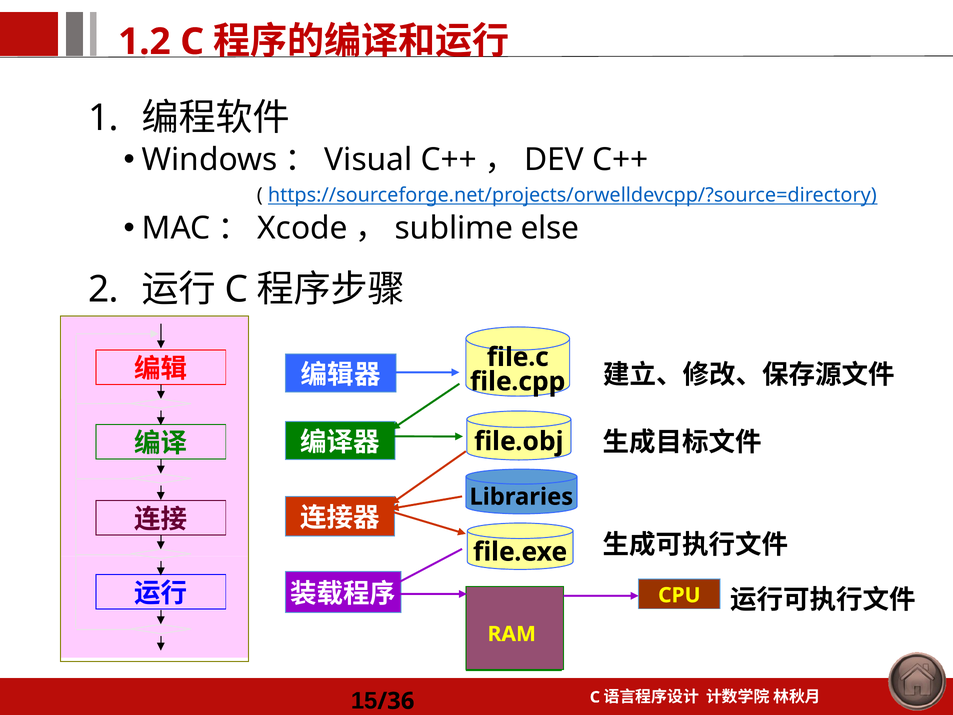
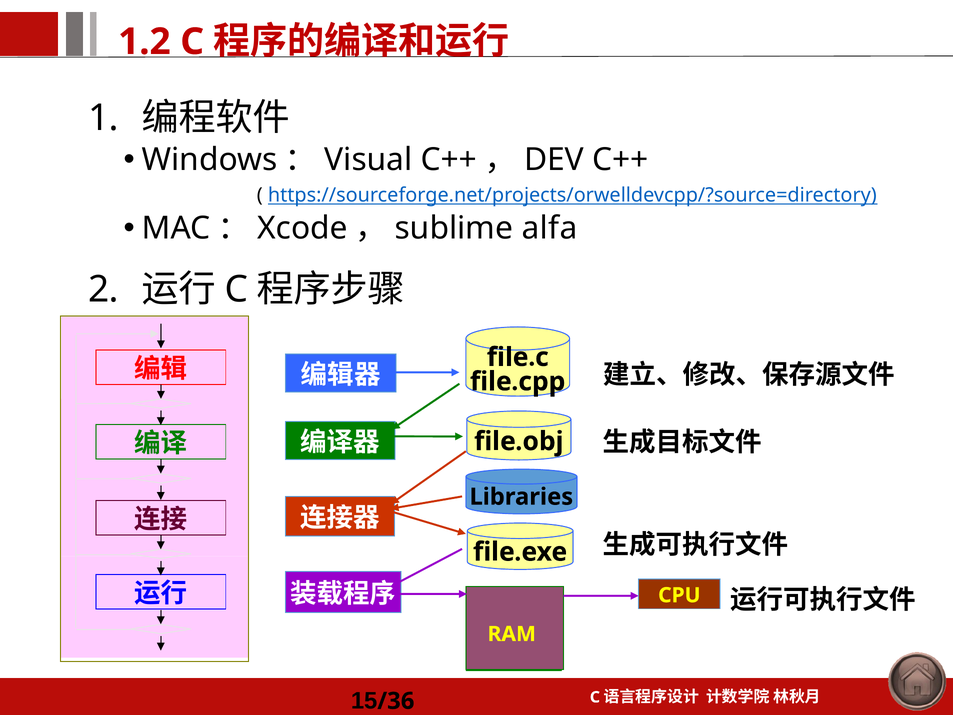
else: else -> alfa
